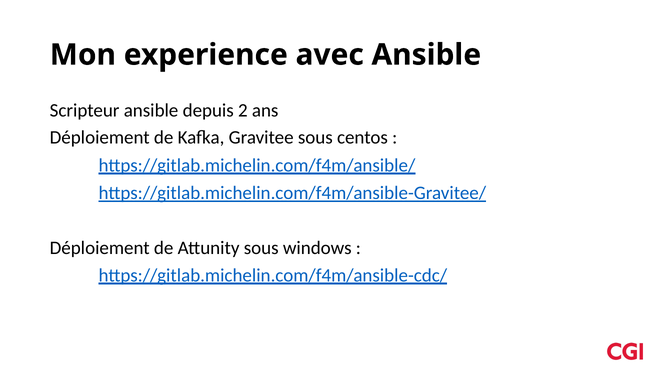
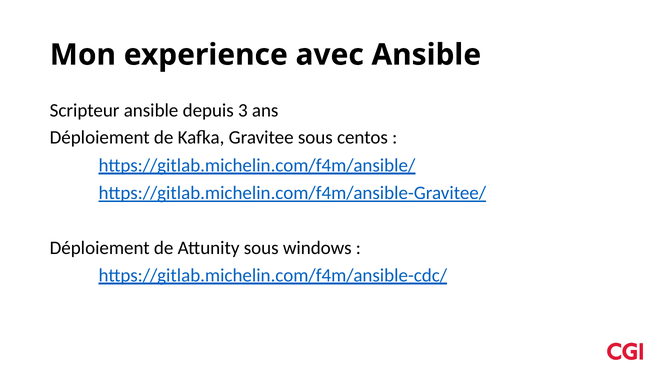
2: 2 -> 3
